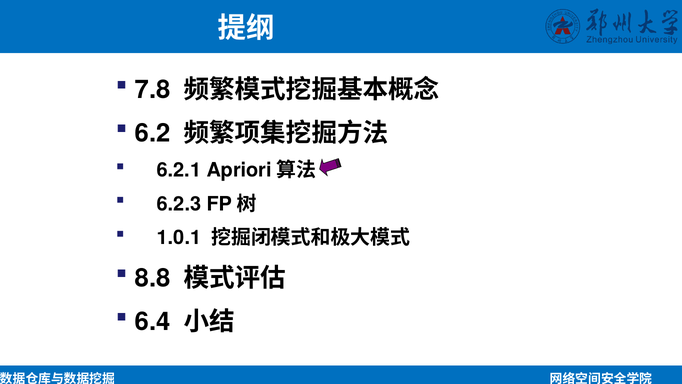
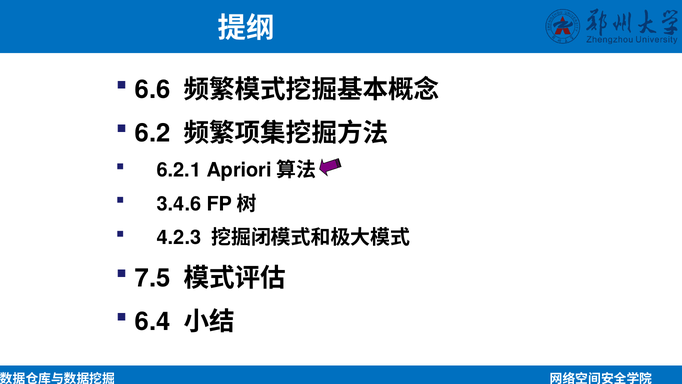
7.8: 7.8 -> 6.6
6.2.3: 6.2.3 -> 3.4.6
1.0.1: 1.0.1 -> 4.2.3
8.8: 8.8 -> 7.5
